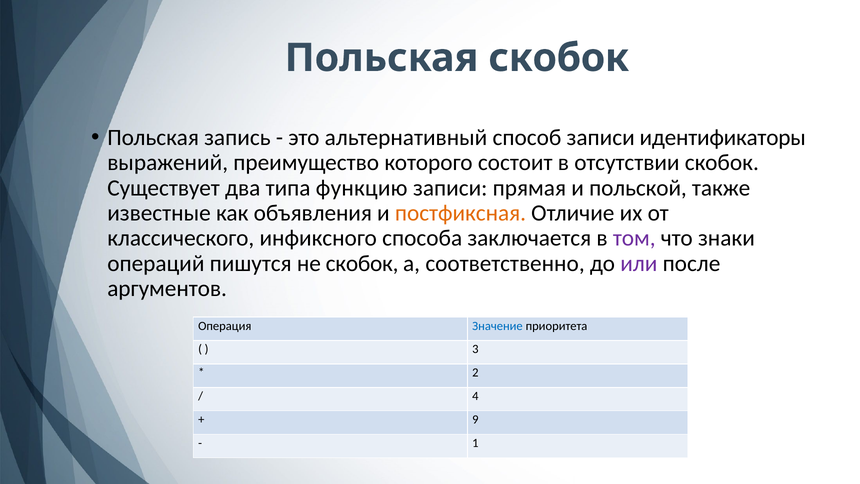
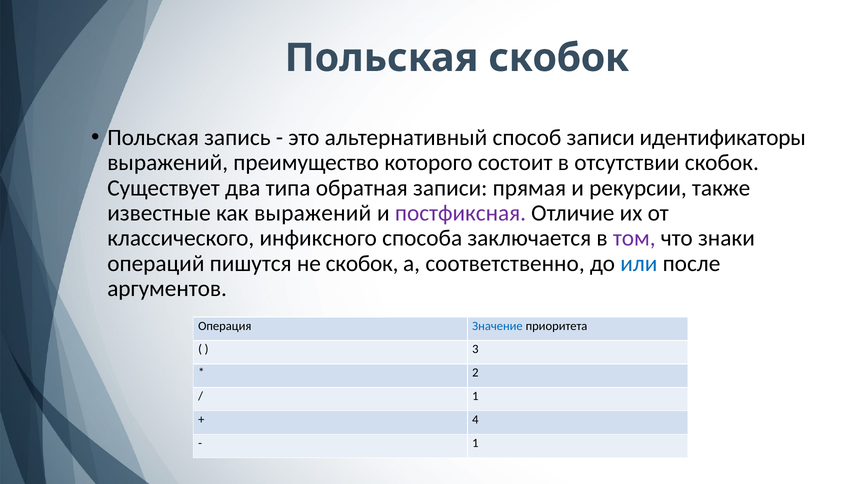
функцию: функцию -> обратная
польской: польской -> рекурсии
как объявления: объявления -> выражений
постфиксная colour: orange -> purple
или colour: purple -> blue
4 at (475, 396): 4 -> 1
9: 9 -> 4
